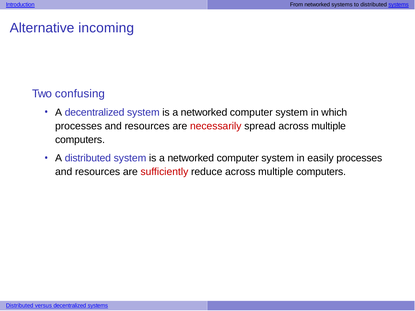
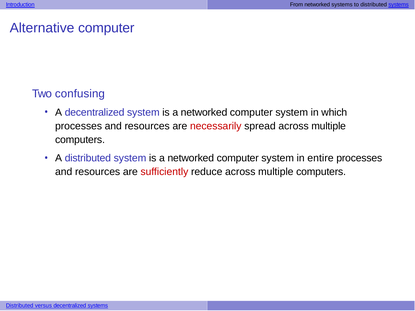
Alternative incoming: incoming -> computer
easily: easily -> entire
